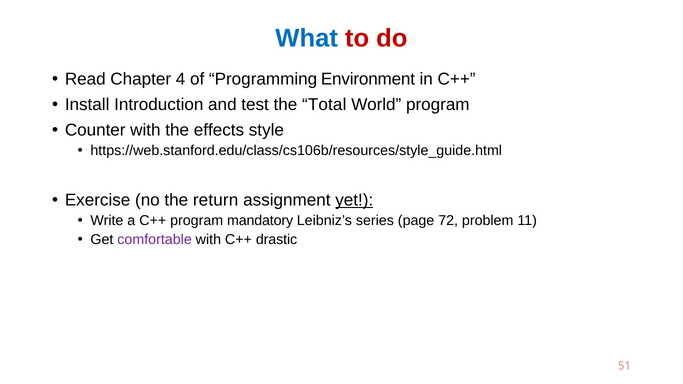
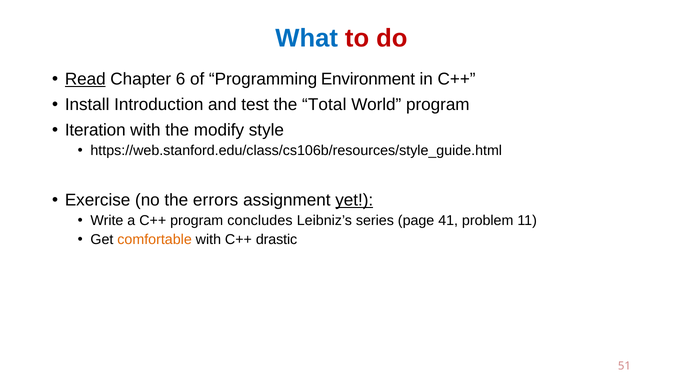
Read underline: none -> present
4: 4 -> 6
Counter: Counter -> Iteration
effects: effects -> modify
return: return -> errors
mandatory: mandatory -> concludes
72: 72 -> 41
comfortable colour: purple -> orange
